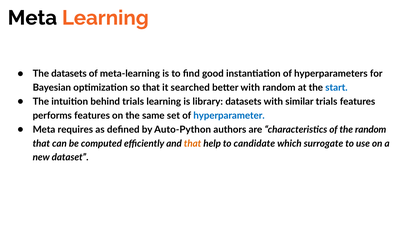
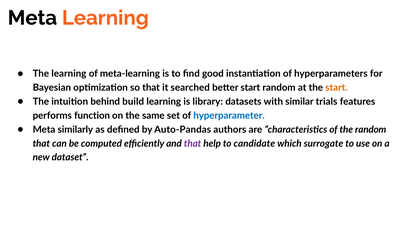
The datasets: datasets -> learning
better with: with -> start
start at (336, 87) colour: blue -> orange
behind trials: trials -> build
performs features: features -> function
requires: requires -> similarly
Auto-Python: Auto-Python -> Auto-Pandas
that at (193, 143) colour: orange -> purple
